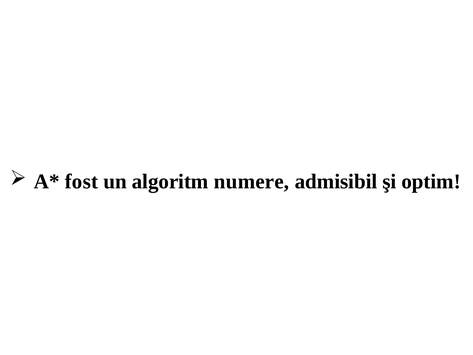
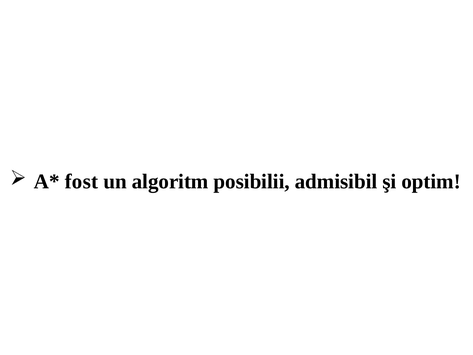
numere: numere -> posibilii
